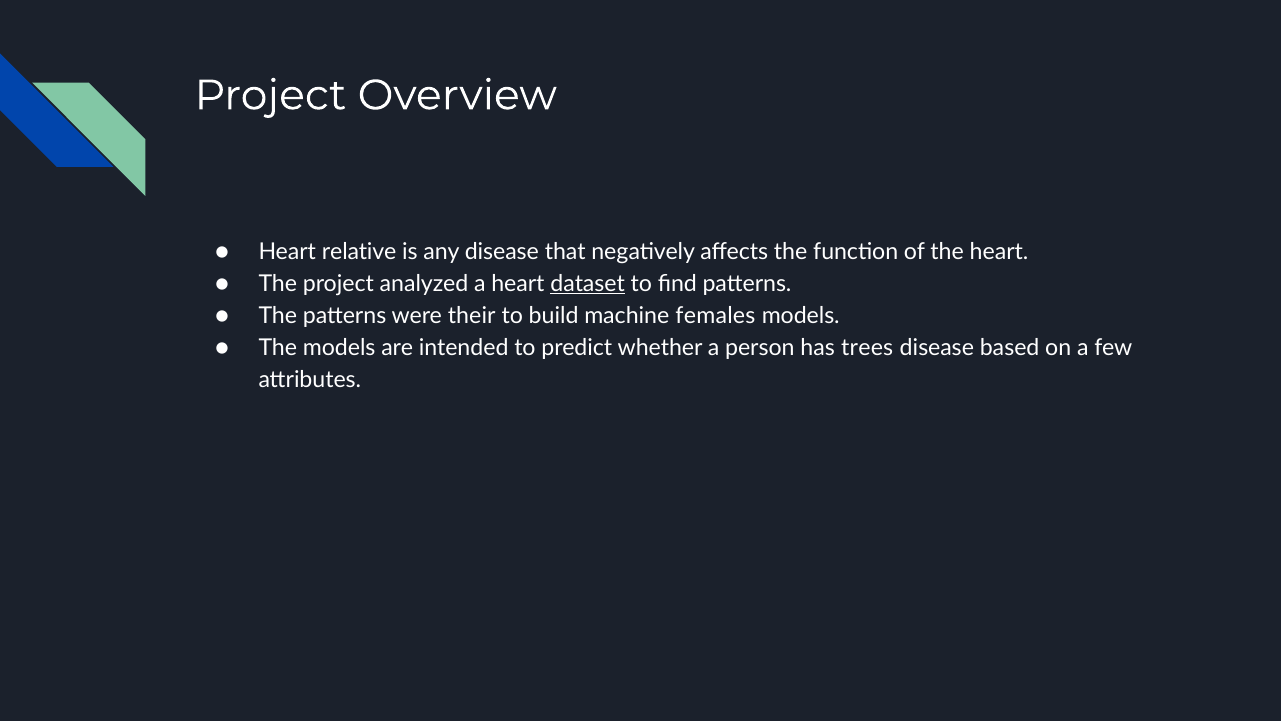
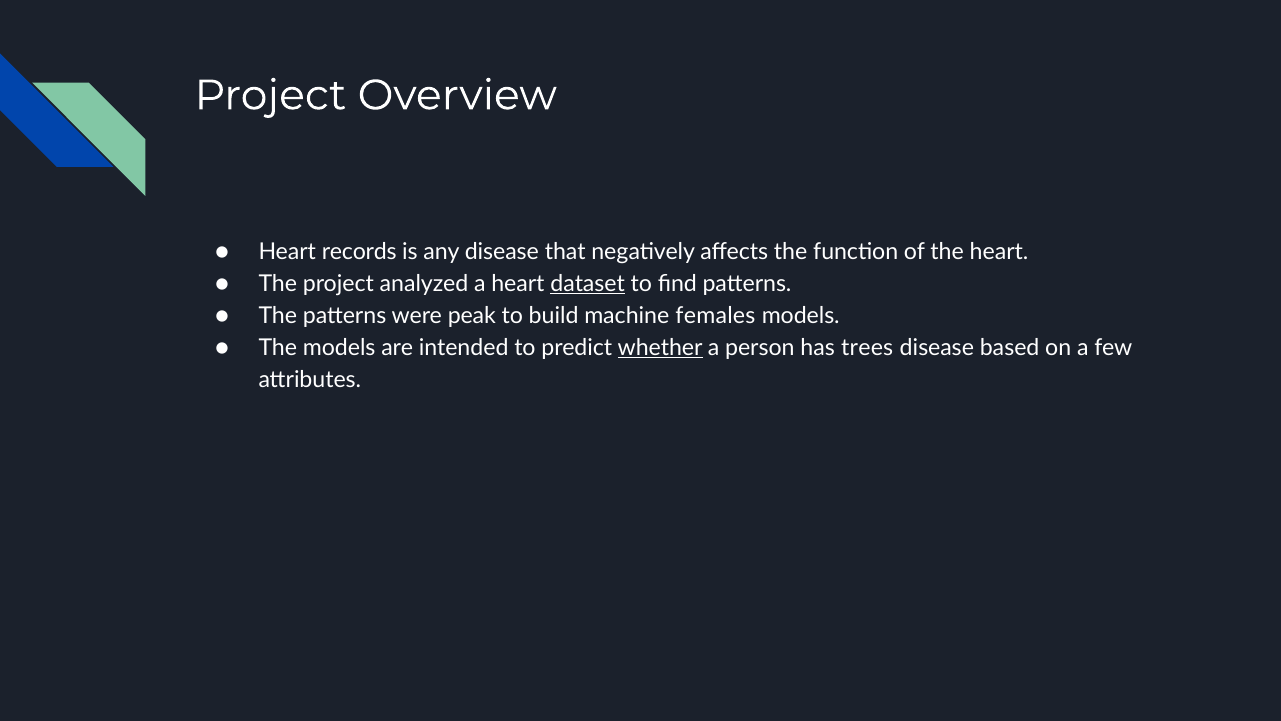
relative: relative -> records
their: their -> peak
whether underline: none -> present
